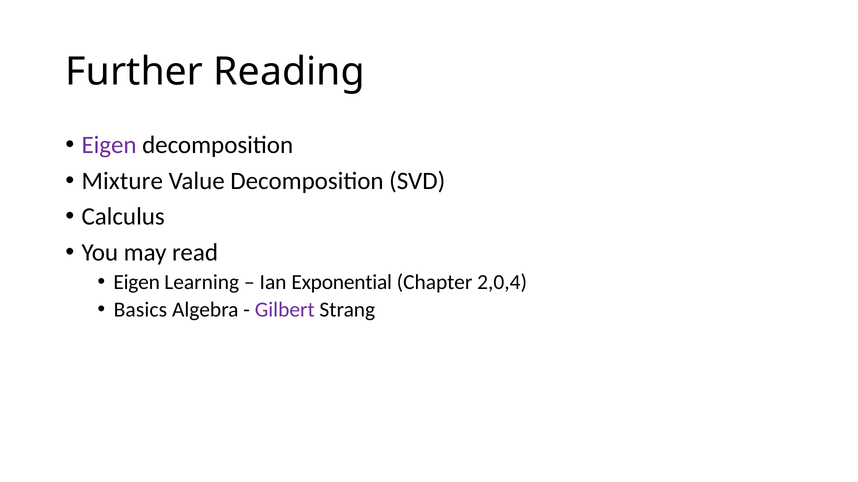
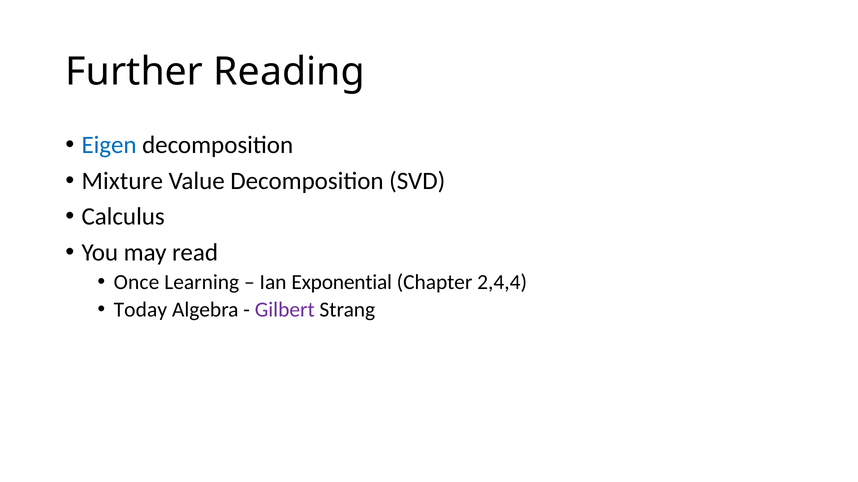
Eigen at (109, 145) colour: purple -> blue
Eigen at (137, 283): Eigen -> Once
2,0,4: 2,0,4 -> 2,4,4
Basics: Basics -> Today
